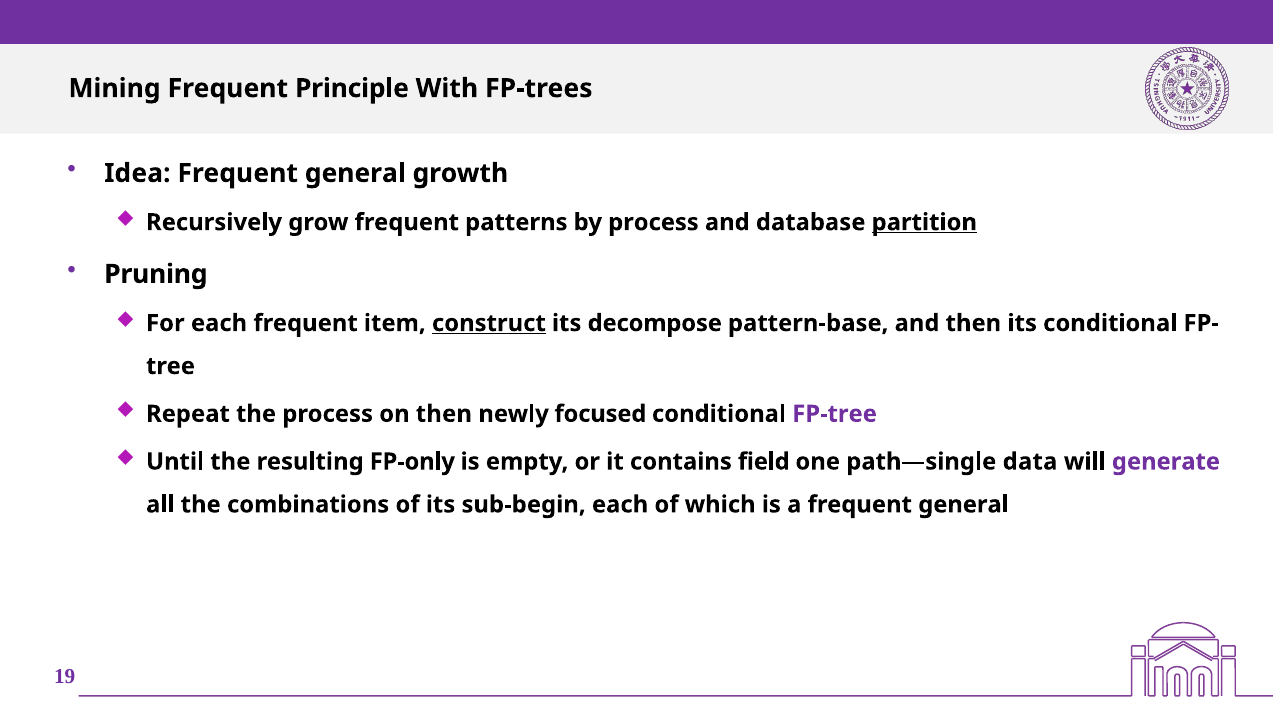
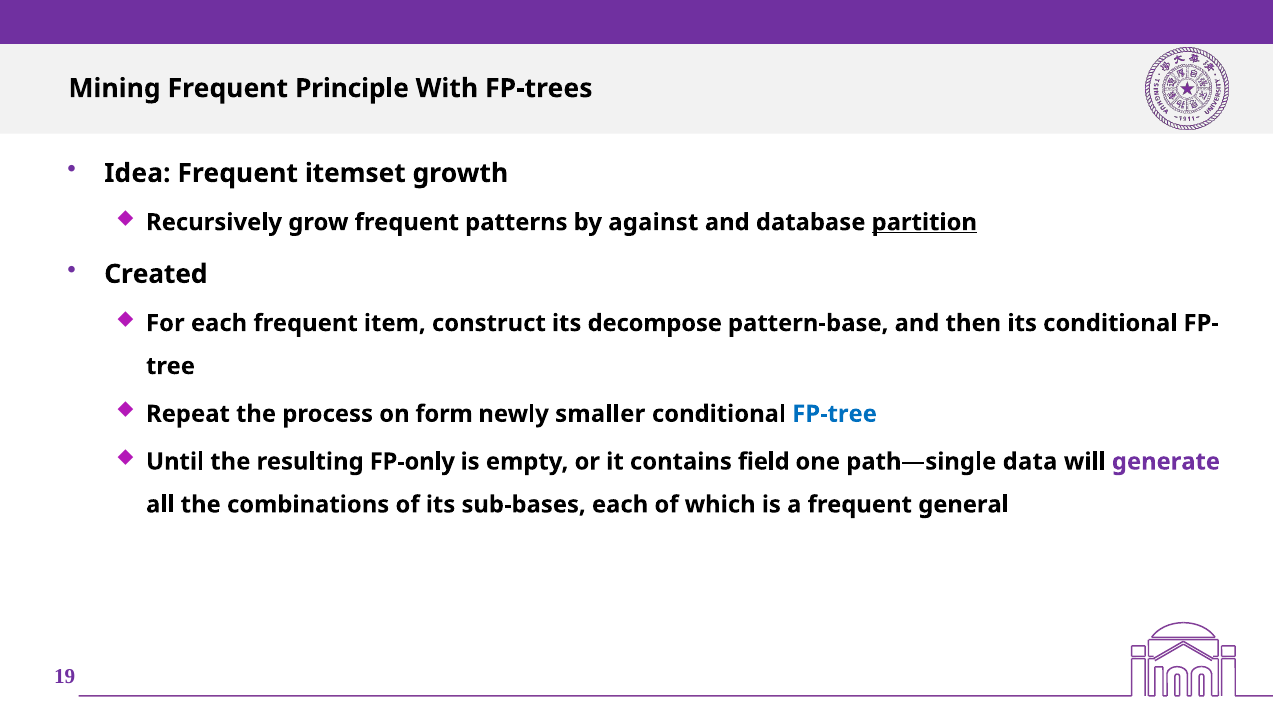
Idea Frequent general: general -> itemset
by process: process -> against
Pruning: Pruning -> Created
construct underline: present -> none
on then: then -> form
focused: focused -> smaller
FP-tree colour: purple -> blue
sub-begin: sub-begin -> sub-bases
